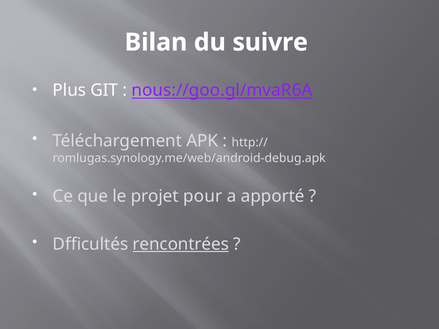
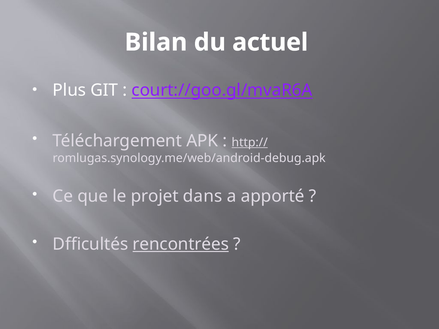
suivre: suivre -> actuel
nous://goo.gl/mvaR6A: nous://goo.gl/mvaR6A -> court://goo.gl/mvaR6A
http:// underline: none -> present
pour: pour -> dans
